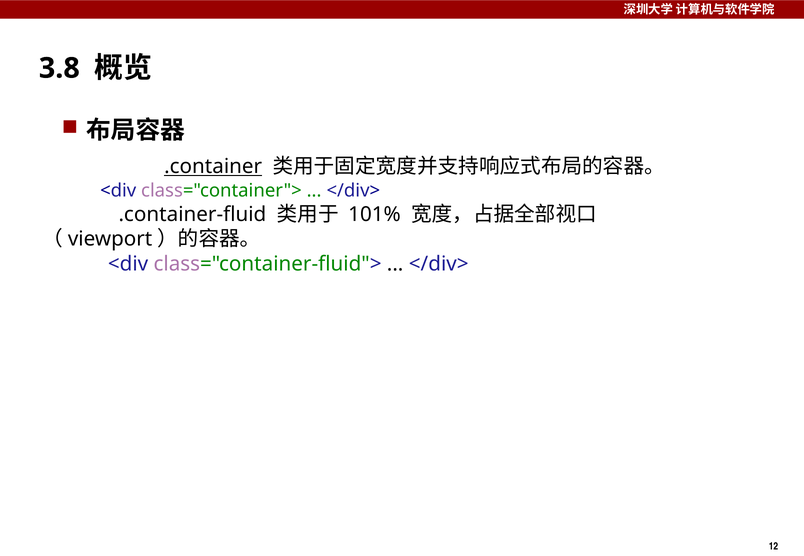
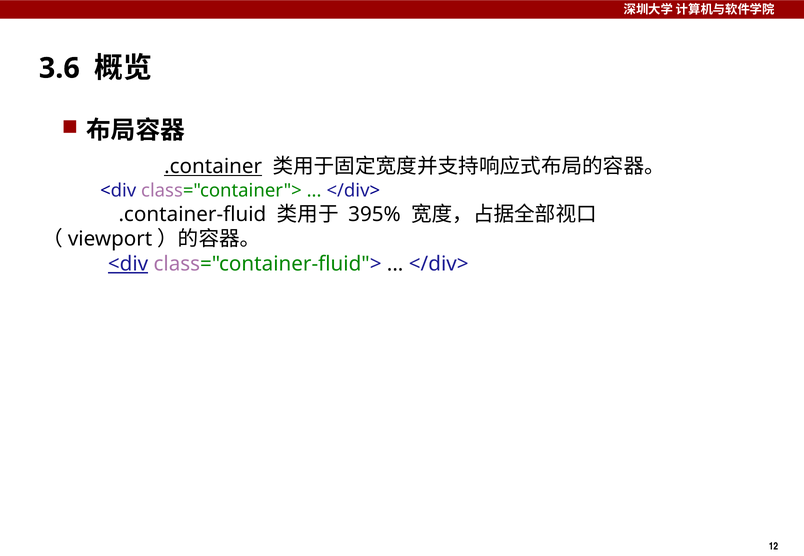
3.8: 3.8 -> 3.6
101%: 101% -> 395%
<div at (128, 264) underline: none -> present
